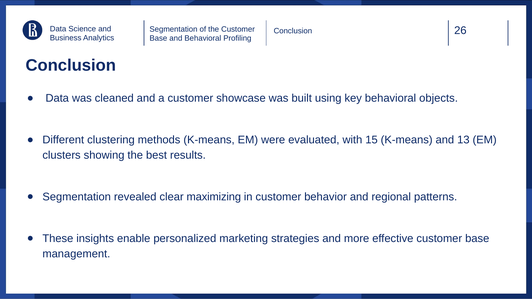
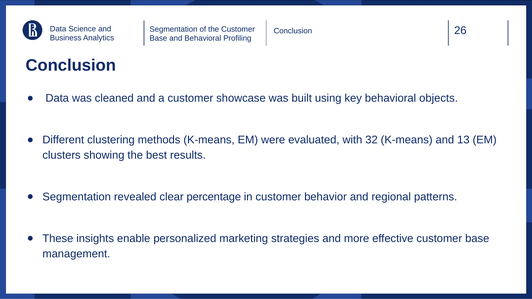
15: 15 -> 32
maximizing: maximizing -> percentage
